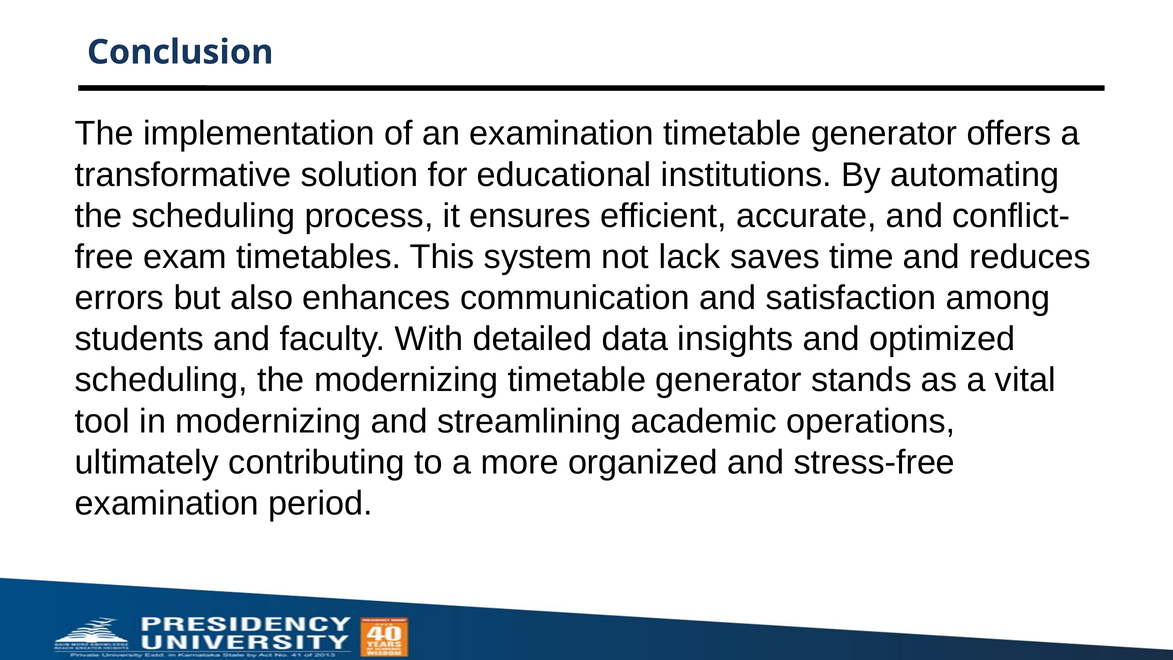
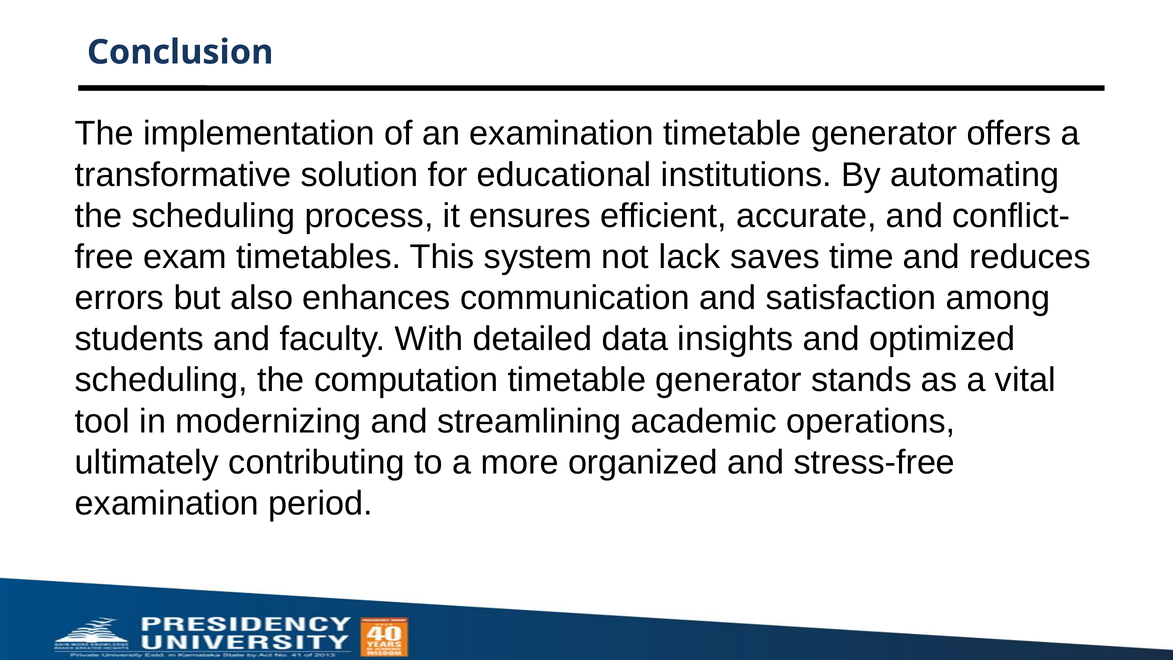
the modernizing: modernizing -> computation
